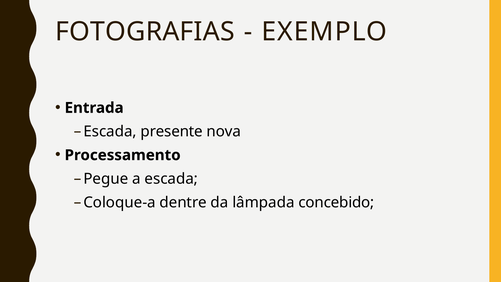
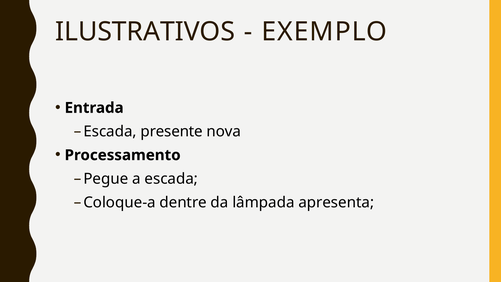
FOTOGRAFIAS: FOTOGRAFIAS -> ILUSTRATIVOS
concebido: concebido -> apresenta
